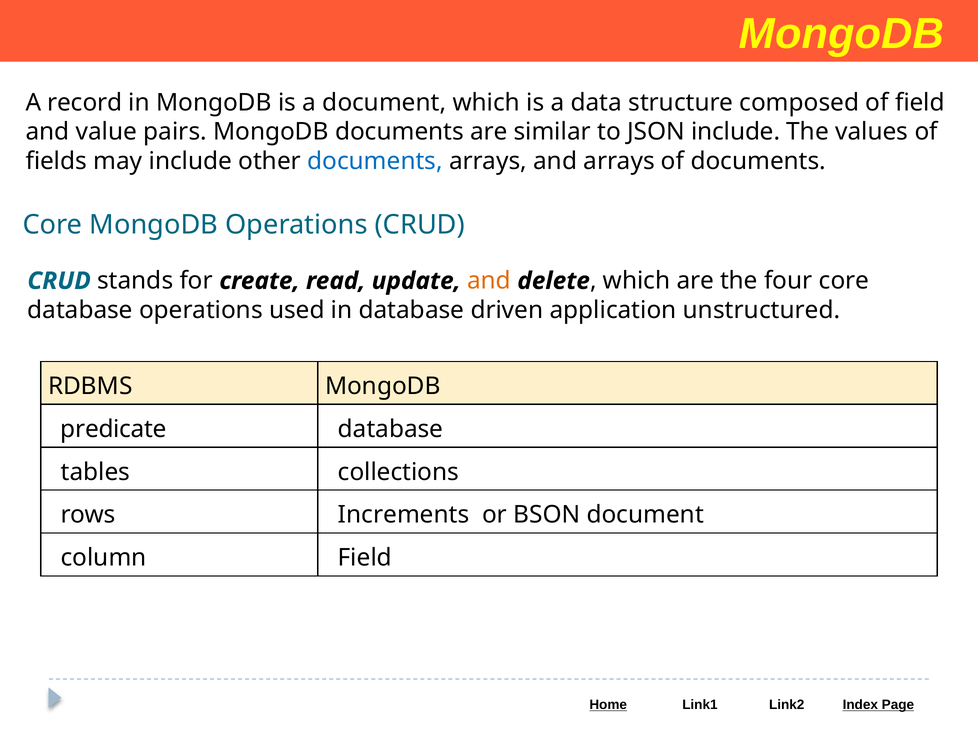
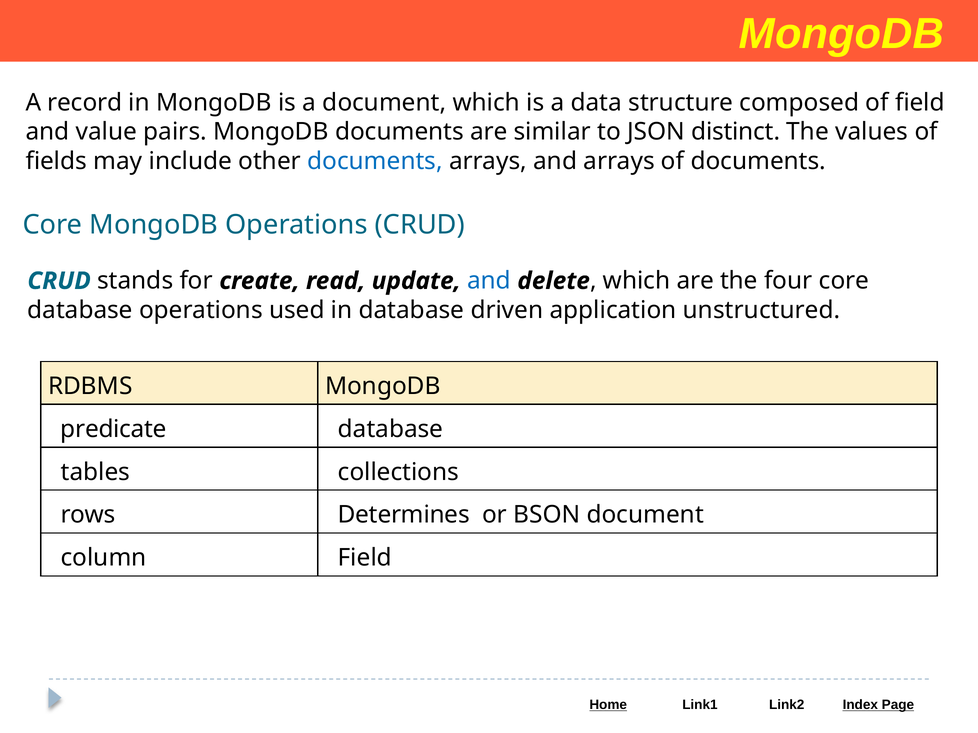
JSON include: include -> distinct
and at (489, 281) colour: orange -> blue
Increments: Increments -> Determines
